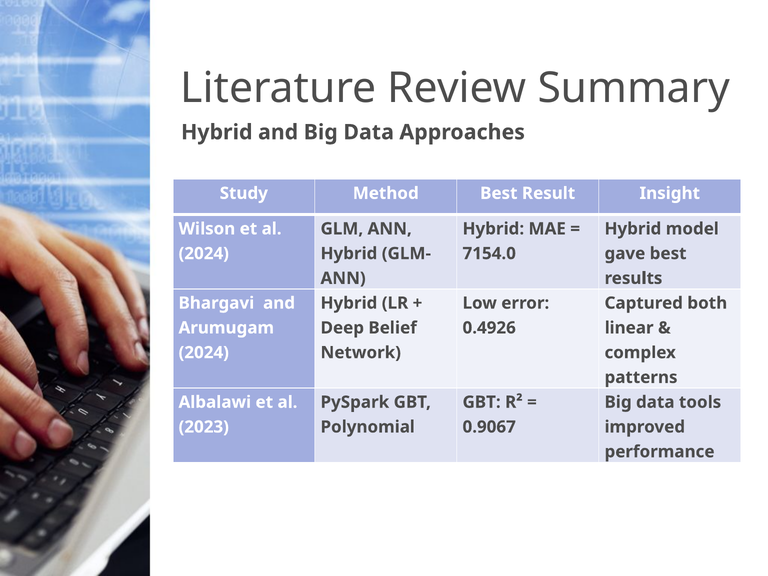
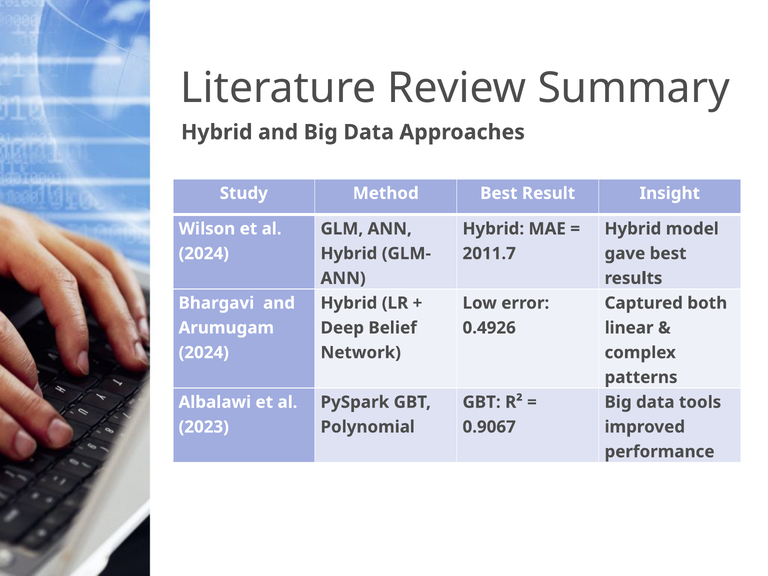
7154.0: 7154.0 -> 2011.7
